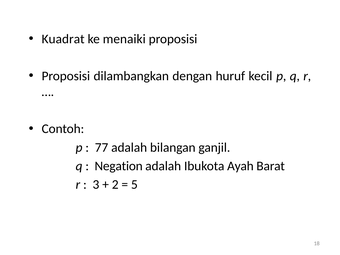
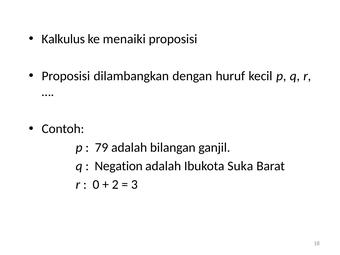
Kuadrat: Kuadrat -> Kalkulus
77: 77 -> 79
Ayah: Ayah -> Suka
3: 3 -> 0
5: 5 -> 3
